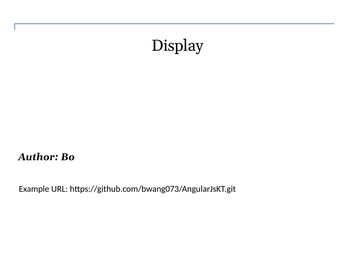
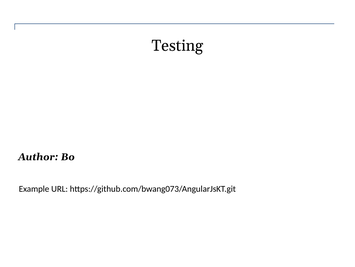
Display: Display -> Testing
